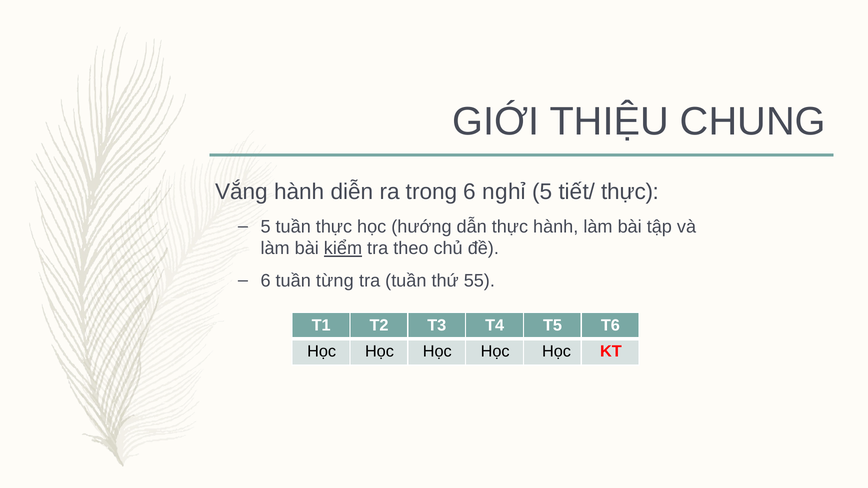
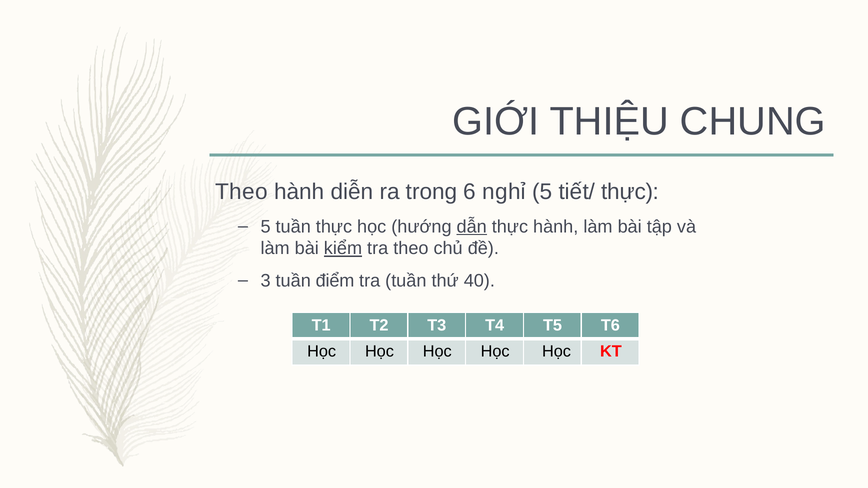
Vắng at (242, 192): Vắng -> Theo
dẫn underline: none -> present
6 at (266, 281): 6 -> 3
từng: từng -> điểm
55: 55 -> 40
